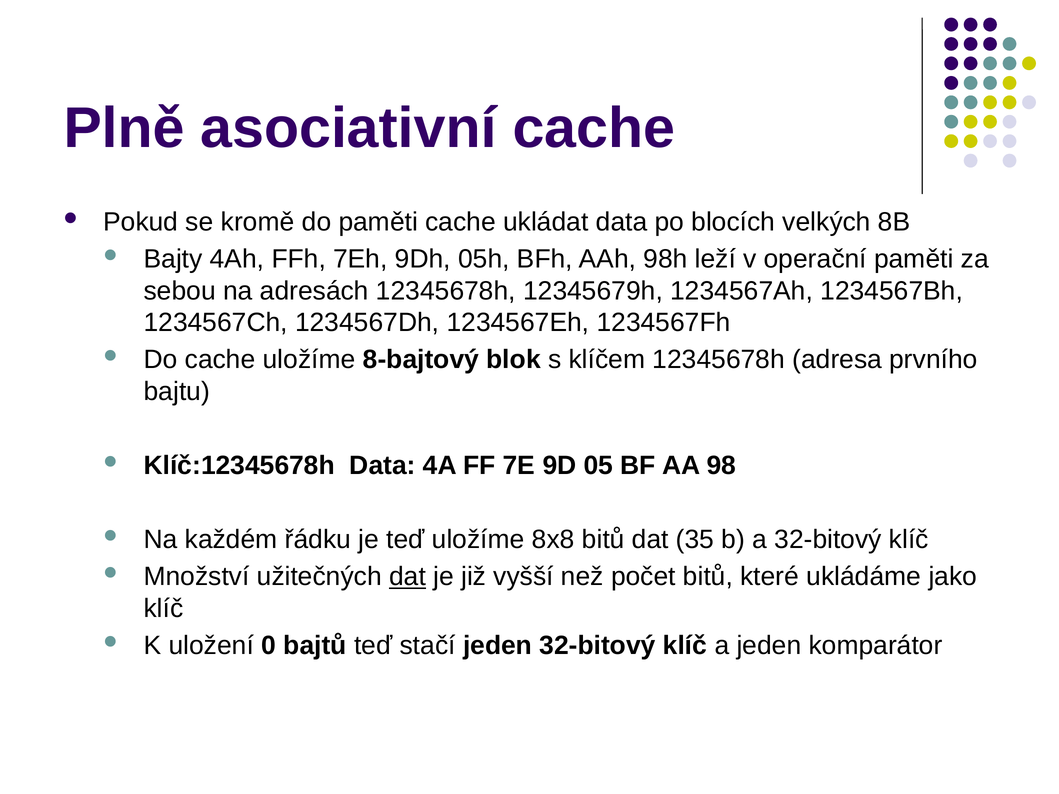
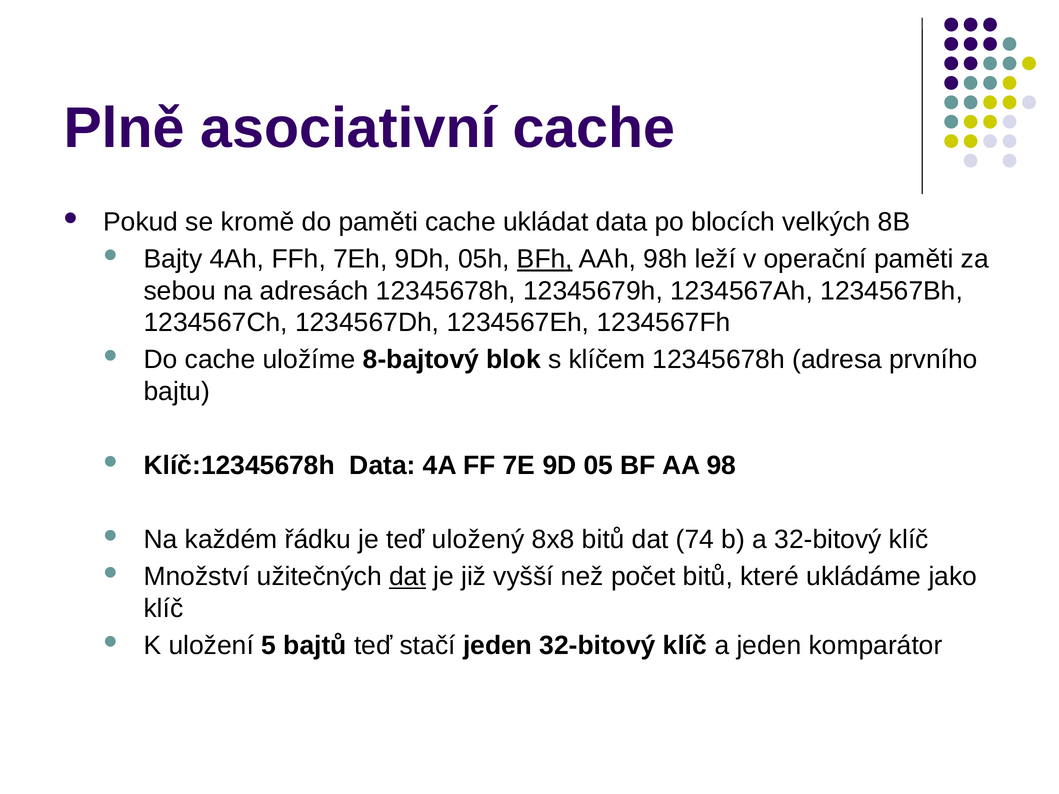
BFh underline: none -> present
teď uložíme: uložíme -> uložený
35: 35 -> 74
0: 0 -> 5
